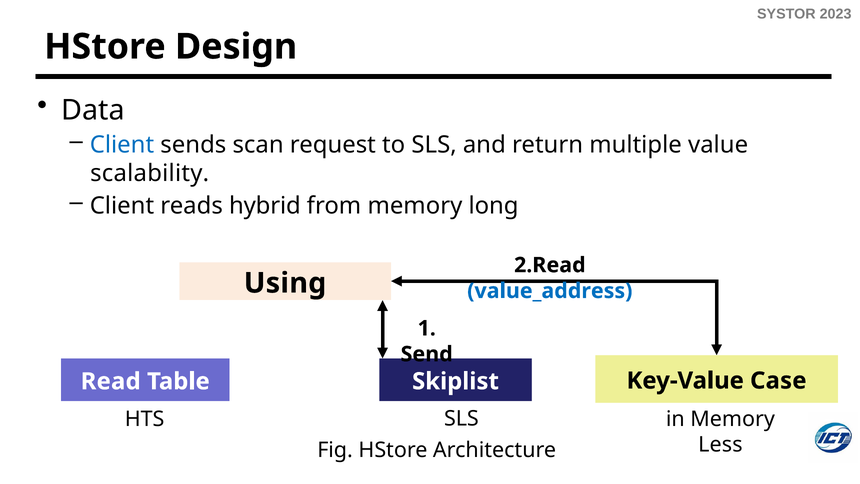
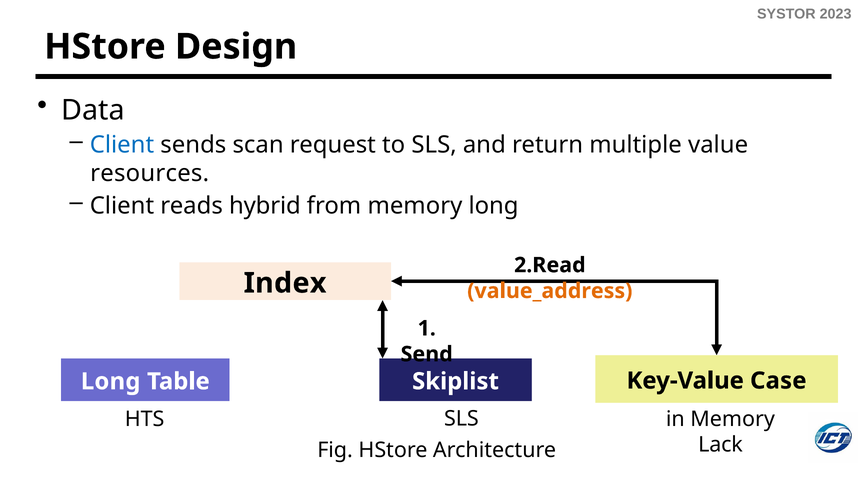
scalability: scalability -> resources
Using: Using -> Index
value_address colour: blue -> orange
Read at (111, 381): Read -> Long
Less: Less -> Lack
